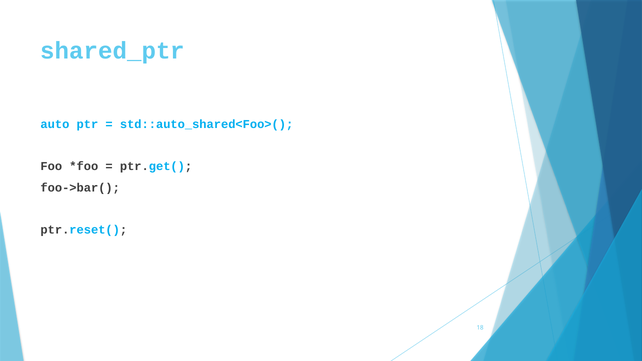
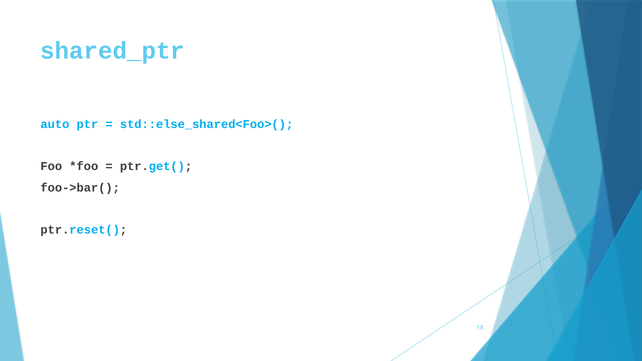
std::auto_shared<Foo>(: std::auto_shared<Foo>( -> std::else_shared<Foo>(
